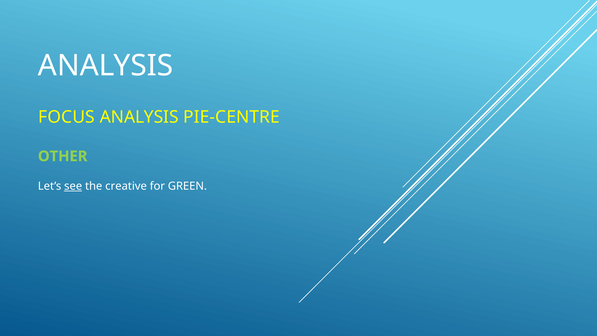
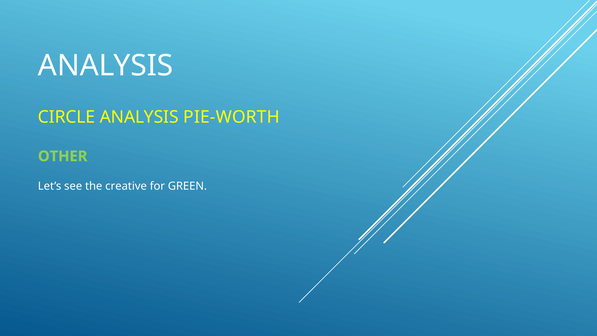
FOCUS: FOCUS -> CIRCLE
PIE-CENTRE: PIE-CENTRE -> PIE-WORTH
see underline: present -> none
